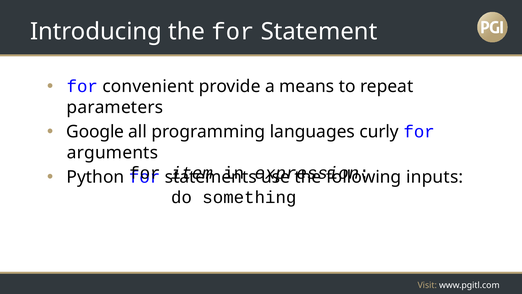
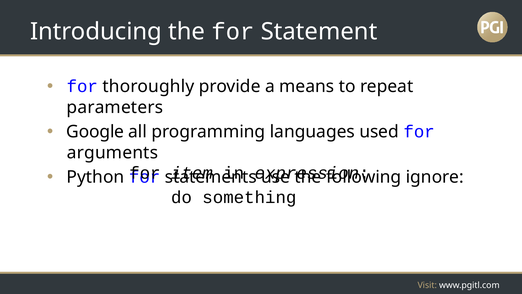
convenient: convenient -> thoroughly
curly: curly -> used
inputs: inputs -> ignore
